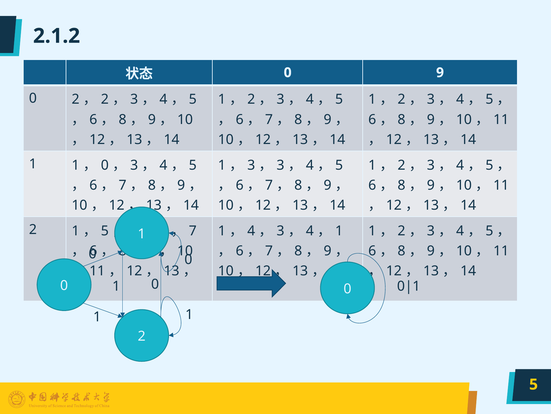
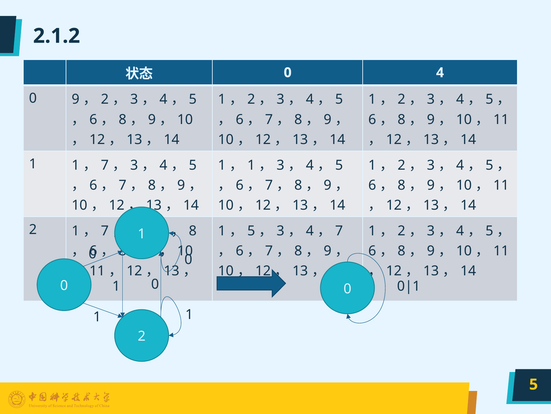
0 9: 9 -> 4
0 2: 2 -> 9
0 at (105, 165): 0 -> 7
3 at (251, 165): 3 -> 1
5 at (105, 230): 5 -> 7
7 at (193, 230): 7 -> 8
4 at (251, 230): 4 -> 5
1 at (339, 230): 1 -> 7
